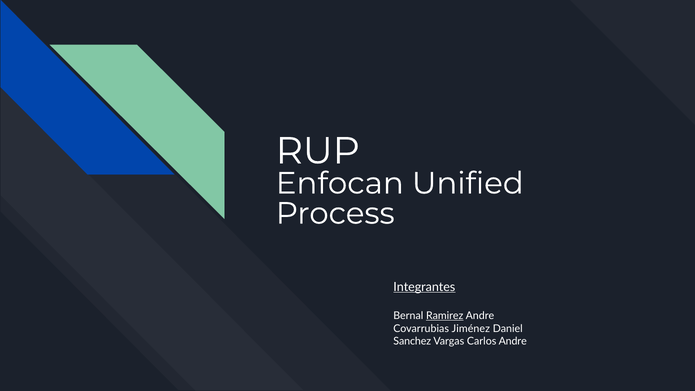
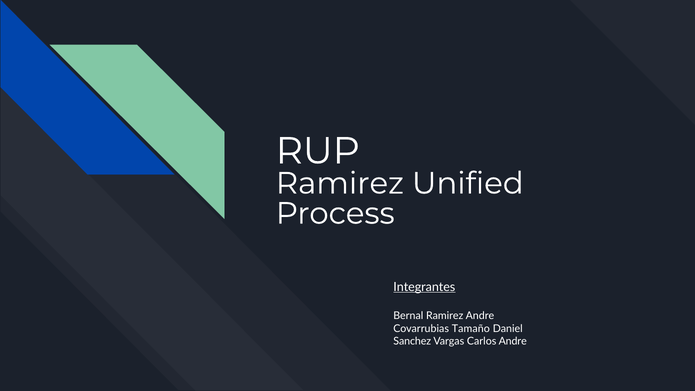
Enfocan at (340, 183): Enfocan -> Ramirez
Ramirez at (445, 316) underline: present -> none
Jiménez: Jiménez -> Tamaño
